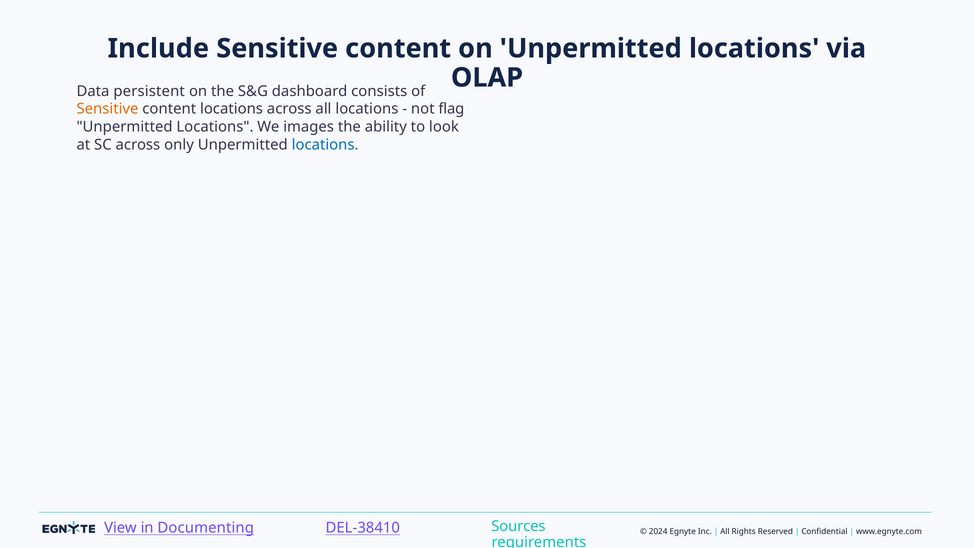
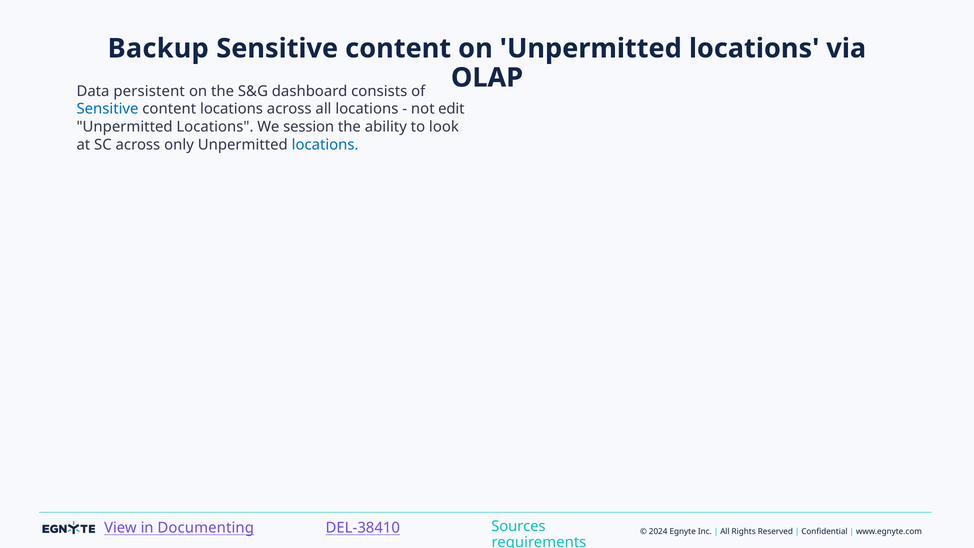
Include: Include -> Backup
Sensitive at (107, 109) colour: orange -> blue
flag: flag -> edit
images: images -> session
